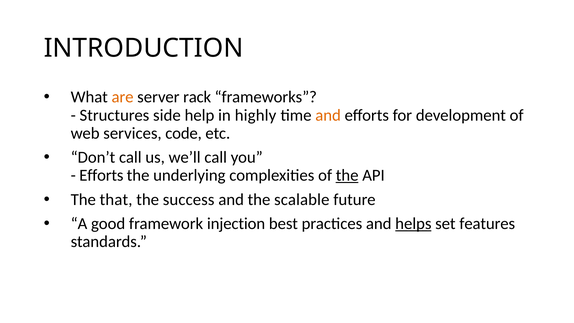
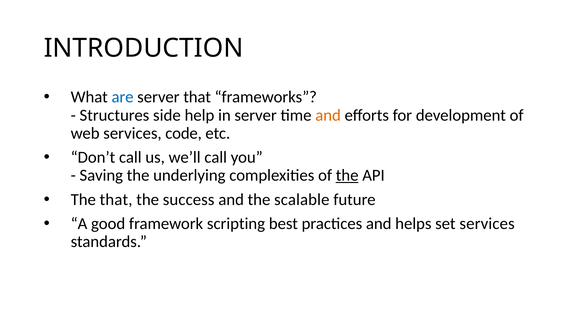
are colour: orange -> blue
server rack: rack -> that
in highly: highly -> server
Efforts at (101, 175): Efforts -> Saving
injection: injection -> scripting
helps underline: present -> none
set features: features -> services
